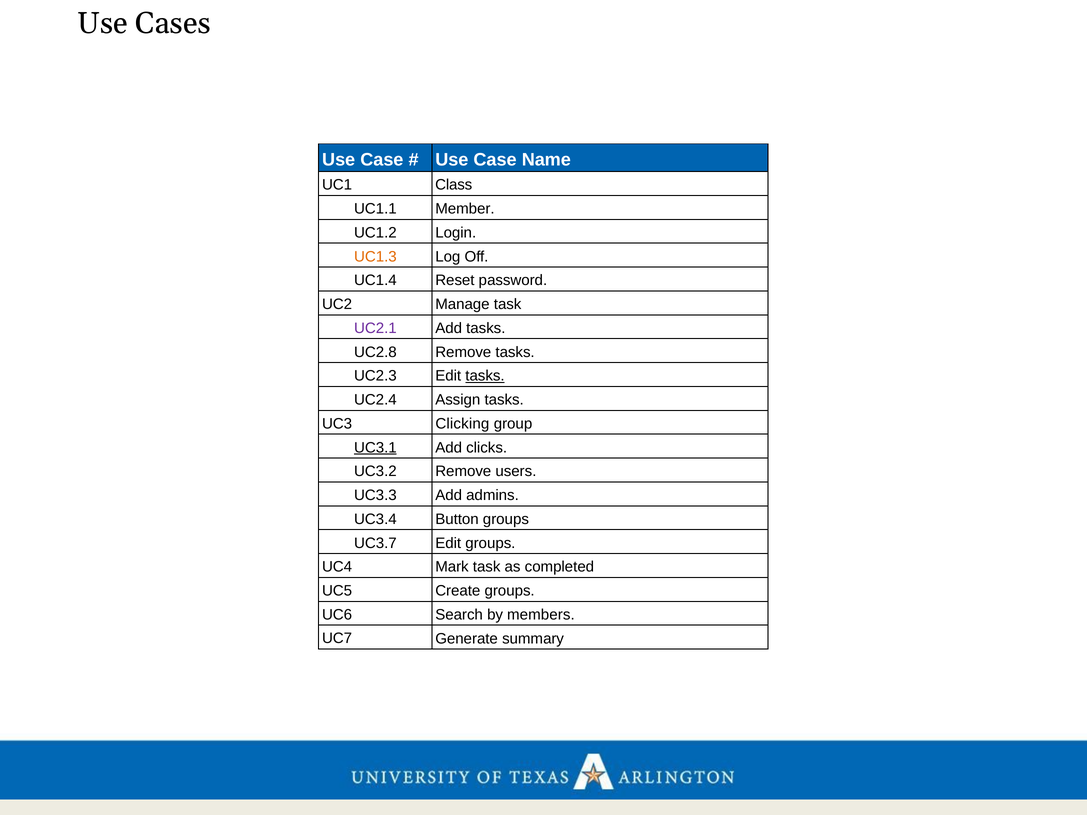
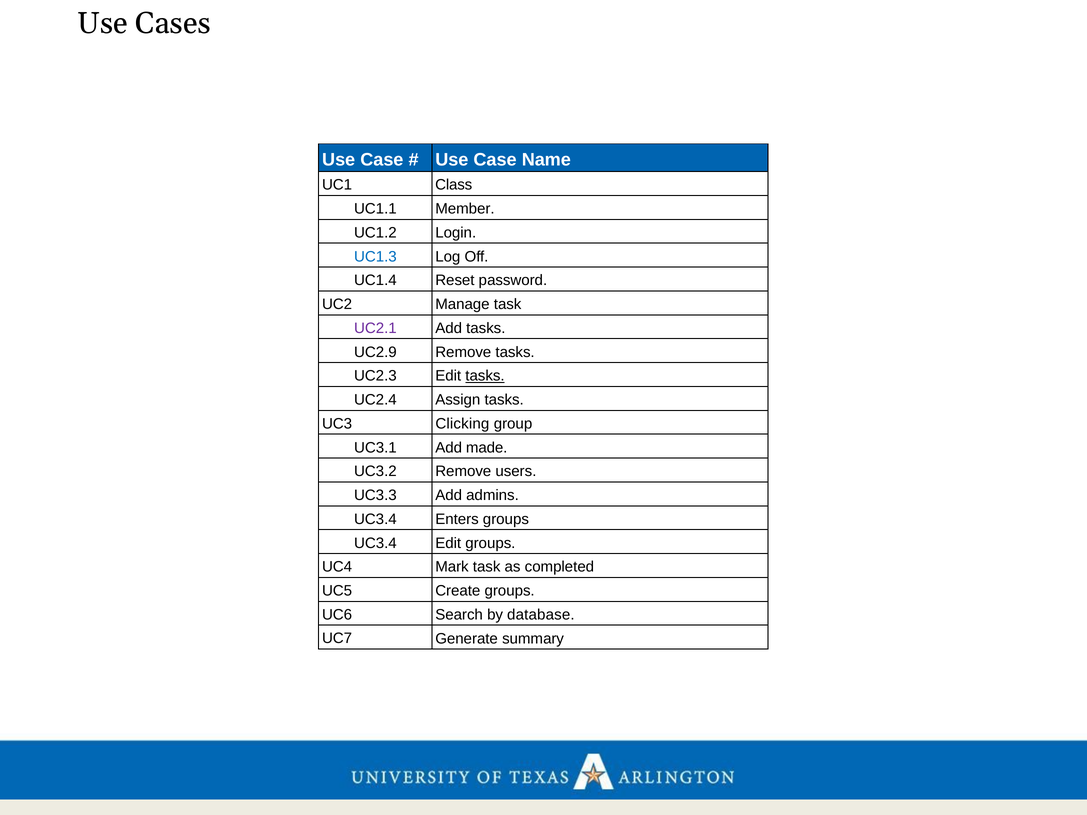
UC1.3 colour: orange -> blue
UC2.8: UC2.8 -> UC2.9
UC3.1 underline: present -> none
clicks: clicks -> made
Button: Button -> Enters
UC3.7 at (375, 543): UC3.7 -> UC3.4
members: members -> database
